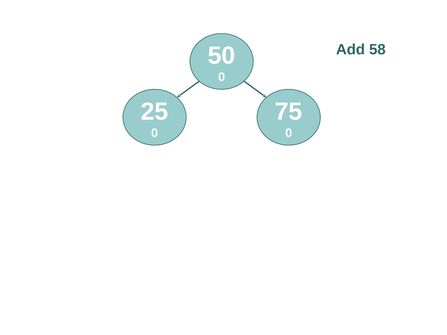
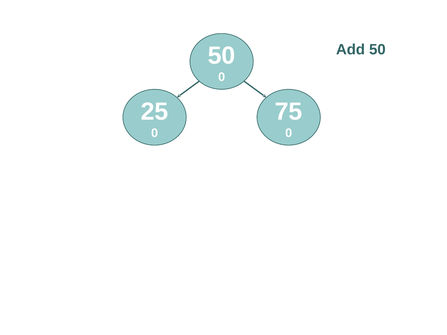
Add 58: 58 -> 50
